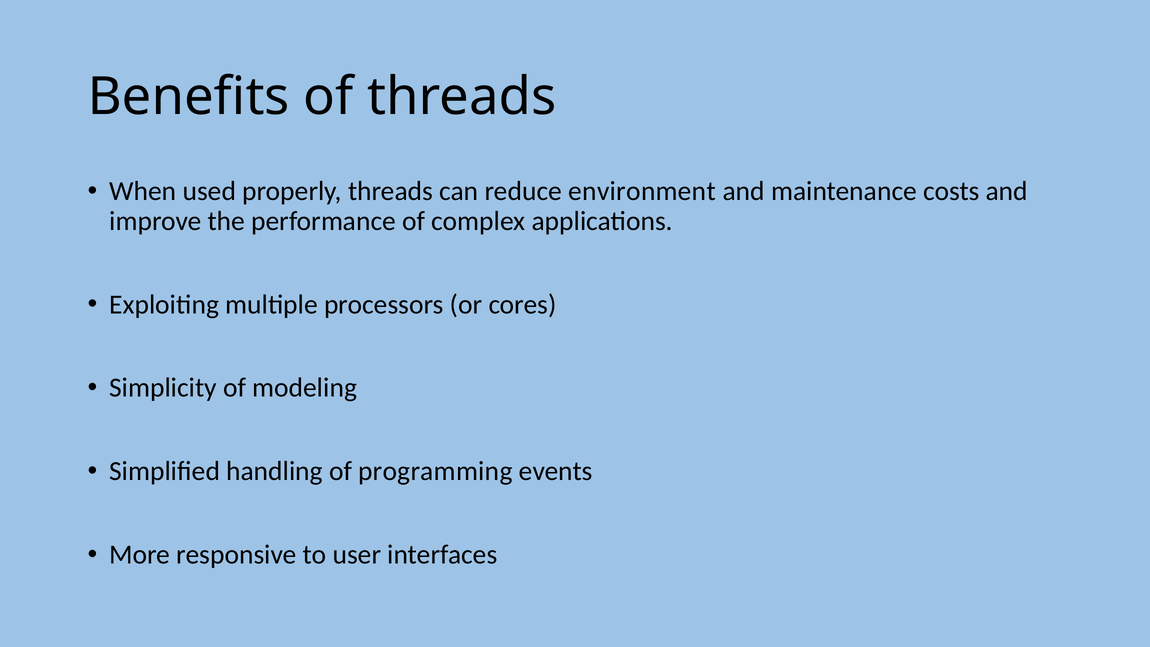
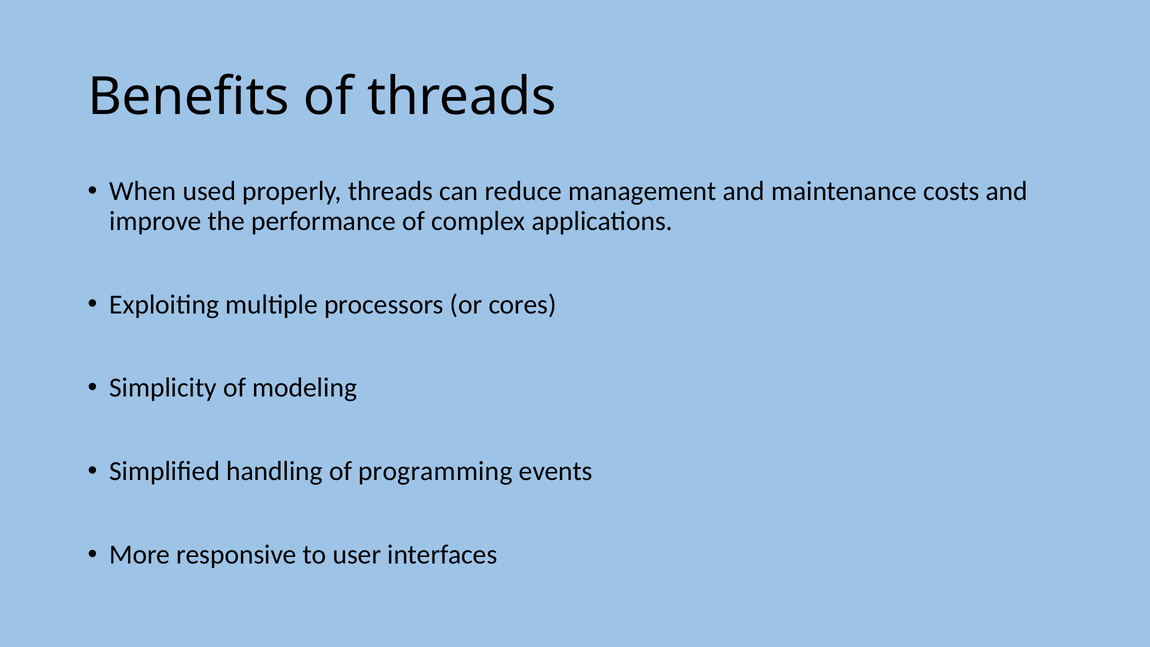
environment: environment -> management
